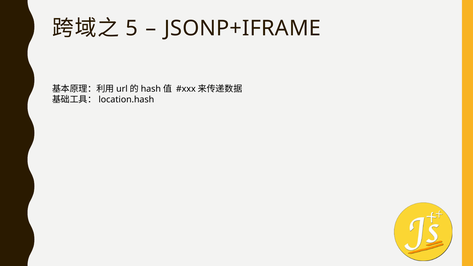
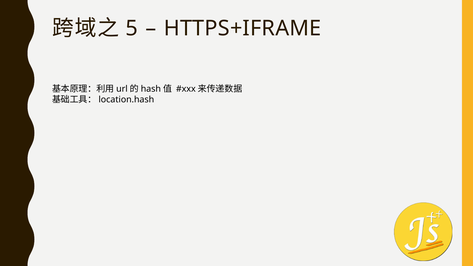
JSONP+IFRAME: JSONP+IFRAME -> HTTPS+IFRAME
